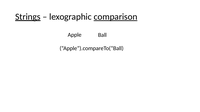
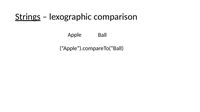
comparison underline: present -> none
